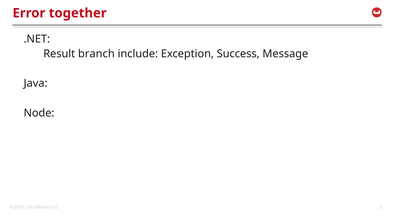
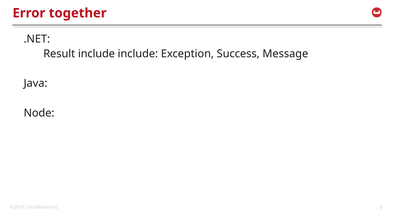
Result branch: branch -> include
